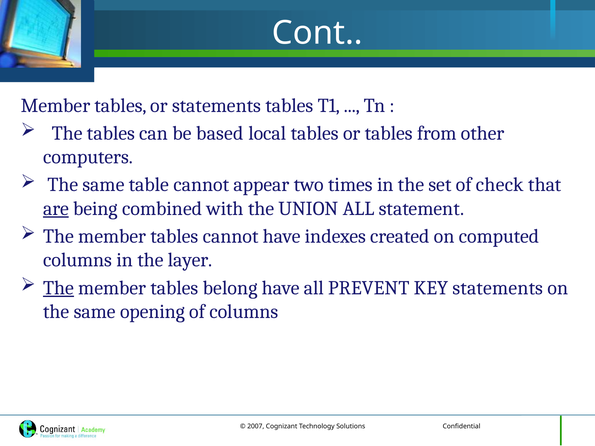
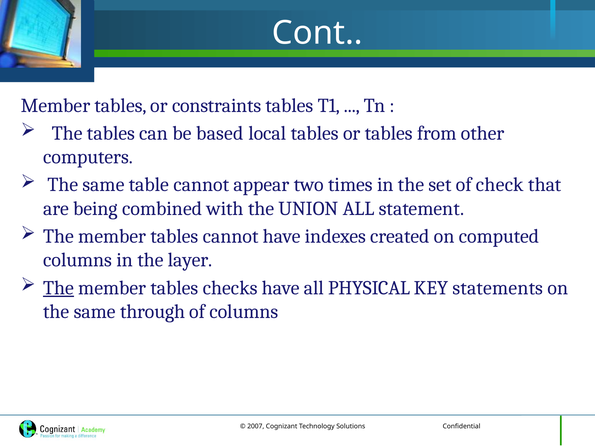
or statements: statements -> constraints
are underline: present -> none
belong: belong -> checks
PREVENT: PREVENT -> PHYSICAL
opening: opening -> through
